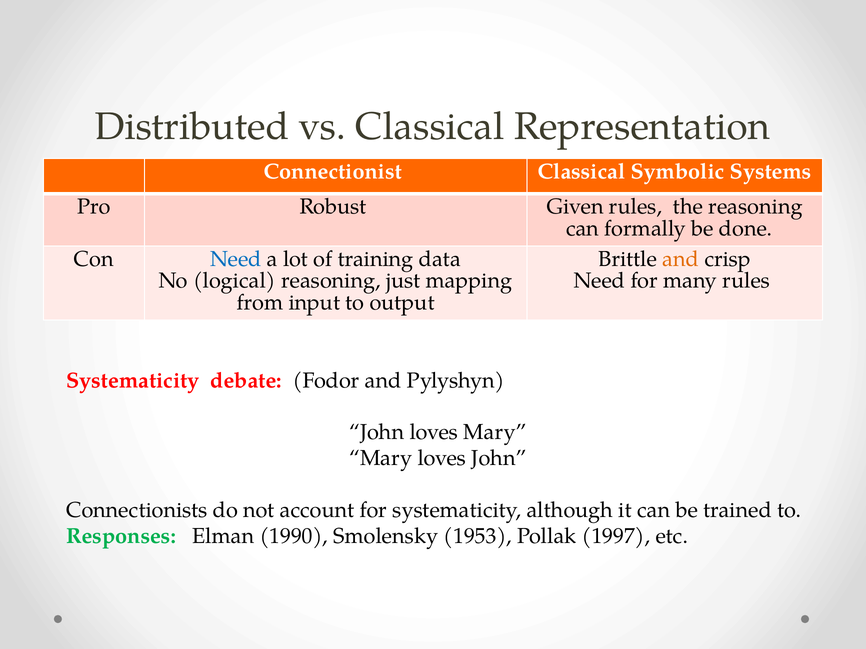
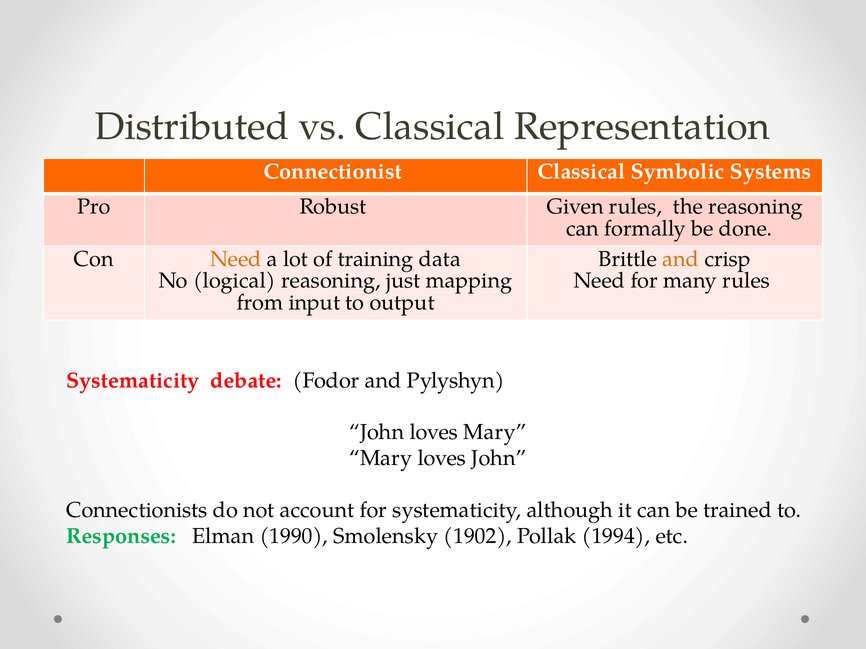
Need at (236, 259) colour: blue -> orange
1953: 1953 -> 1902
1997: 1997 -> 1994
